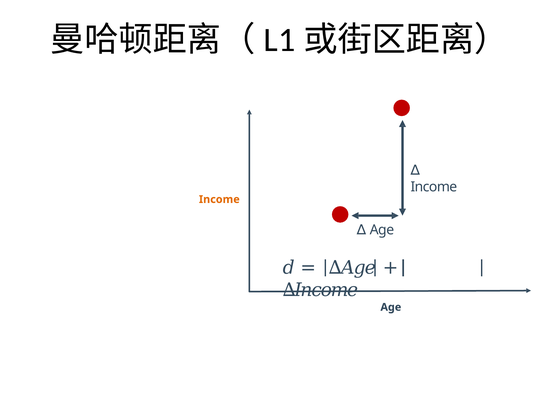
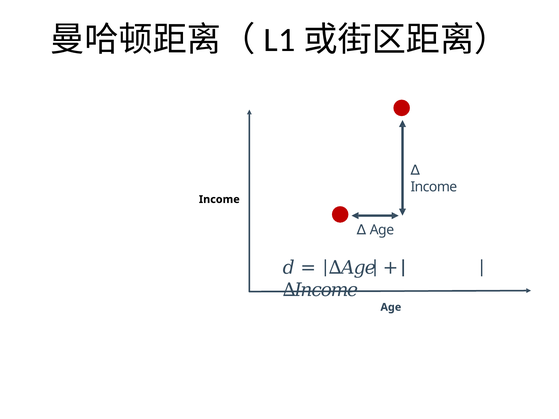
Income at (219, 200) colour: orange -> black
